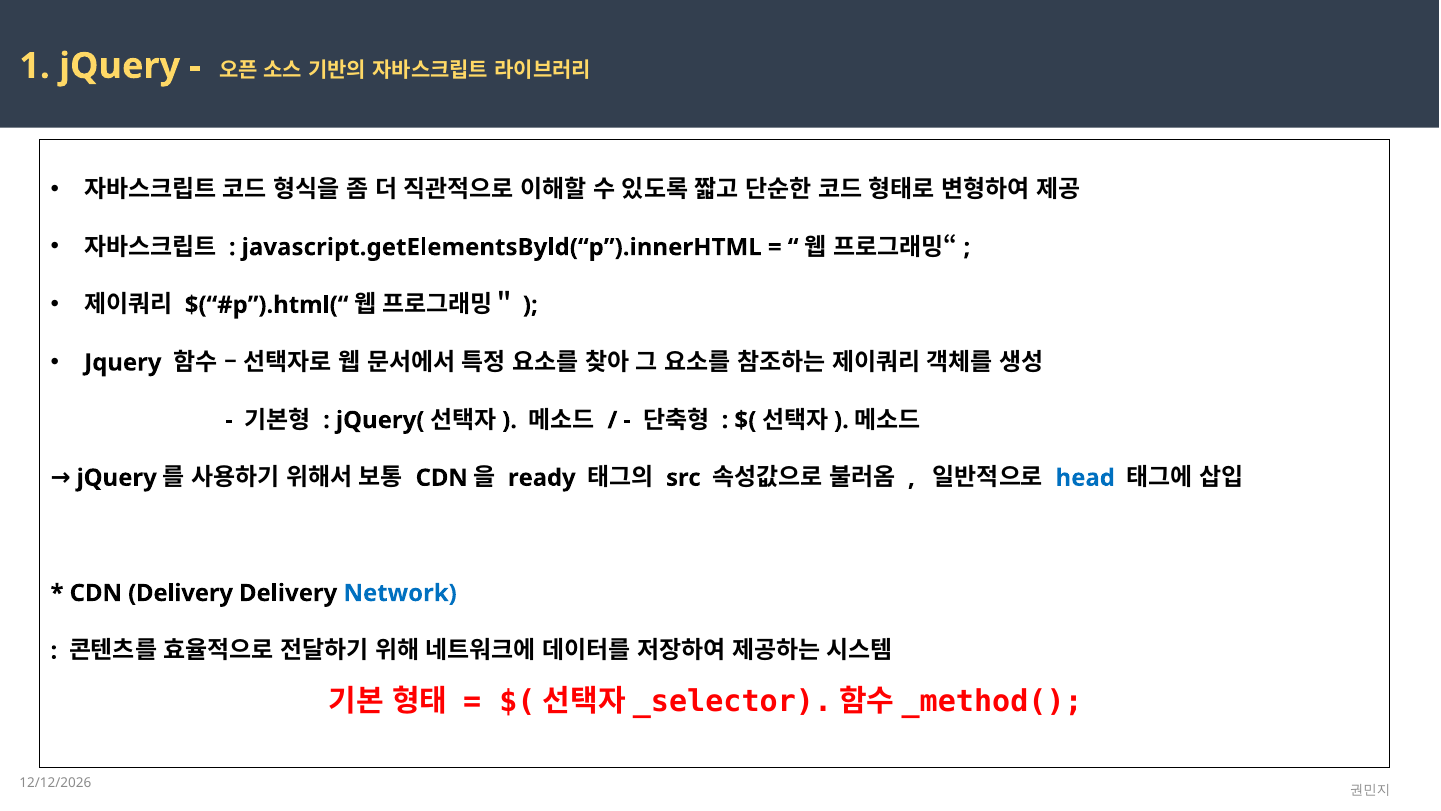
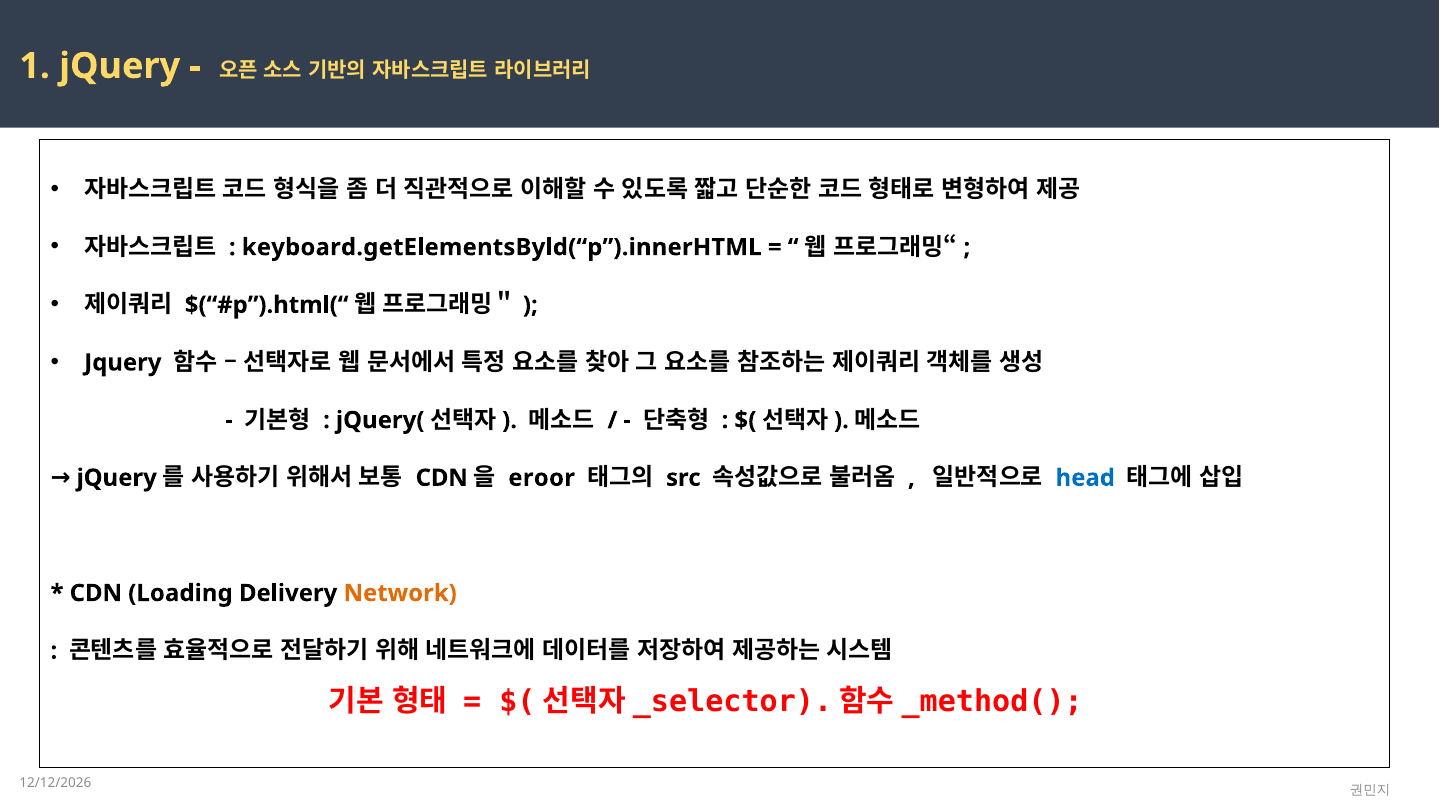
javascript.getElementsByld(“p”).innerHTML: javascript.getElementsByld(“p”).innerHTML -> keyboard.getElementsByld(“p”).innerHTML
ready: ready -> eroor
CDN Delivery: Delivery -> Loading
Network colour: blue -> orange
